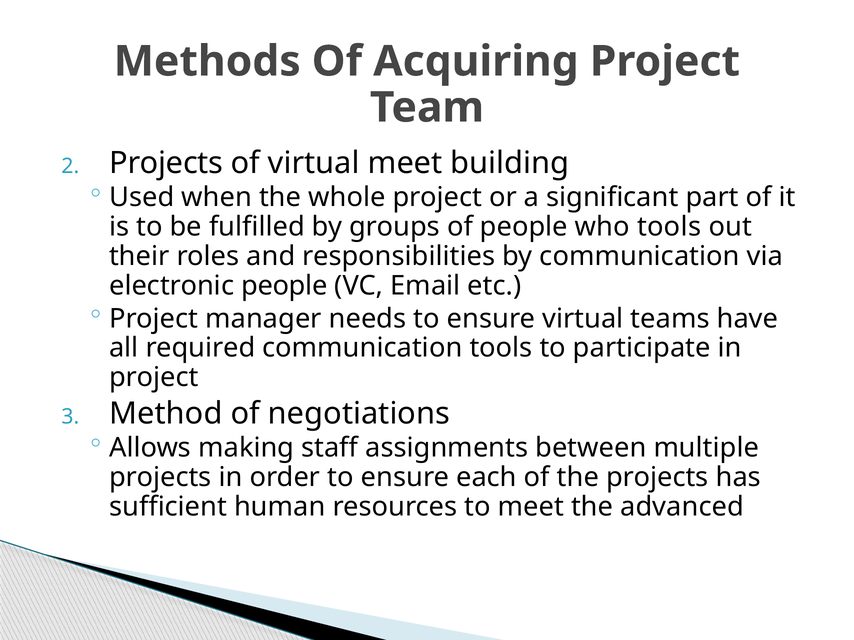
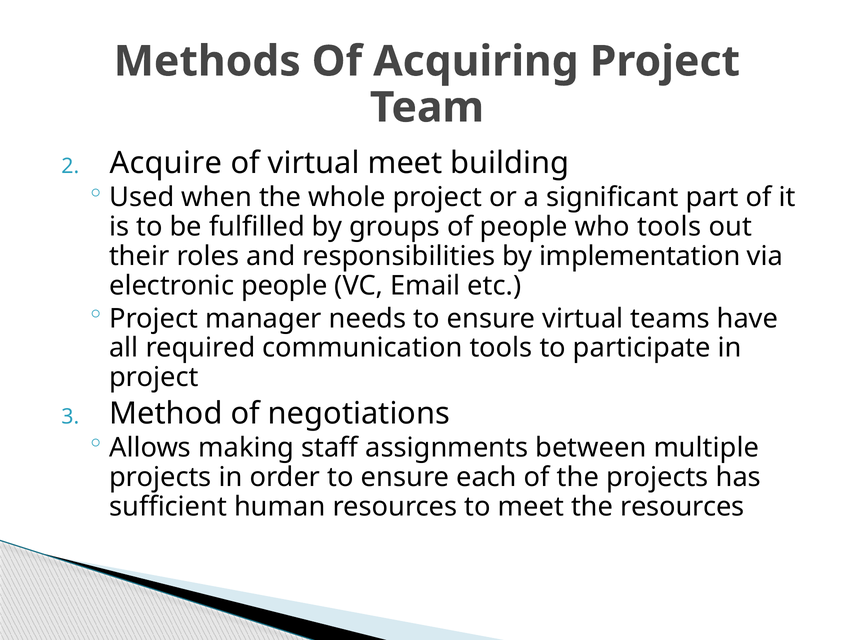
Projects at (166, 163): Projects -> Acquire
by communication: communication -> implementation
the advanced: advanced -> resources
